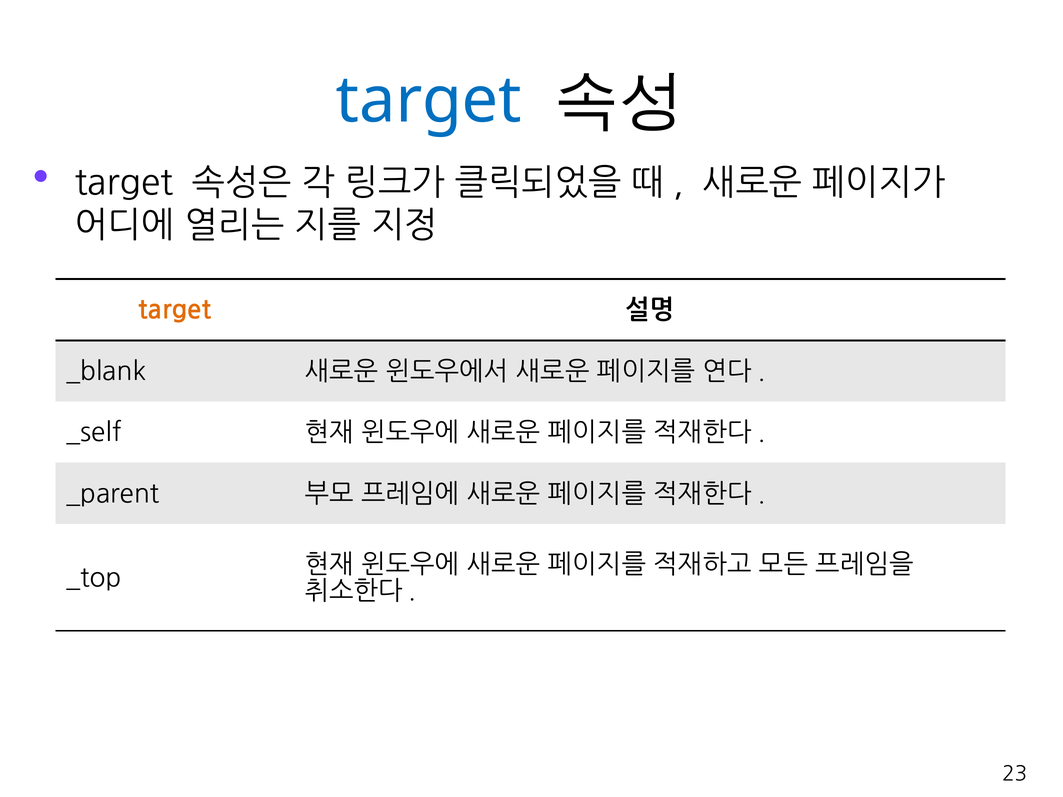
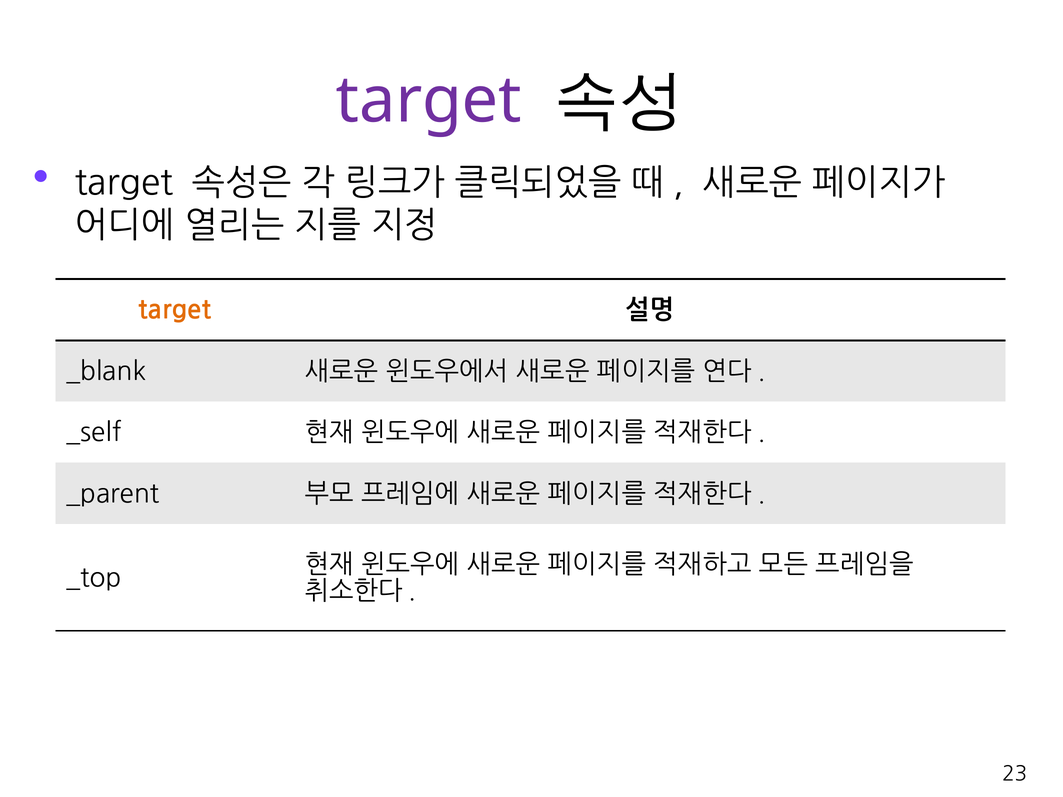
target at (429, 100) colour: blue -> purple
